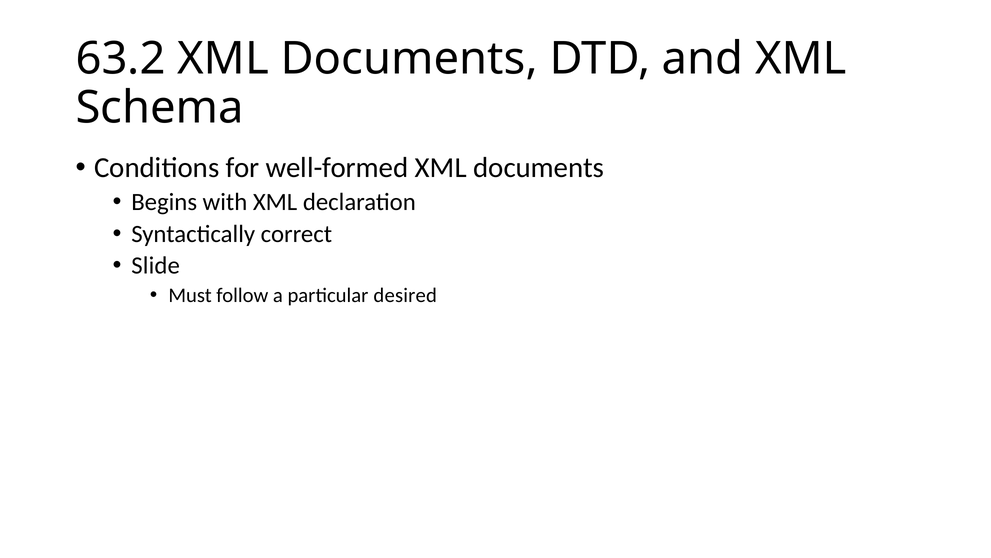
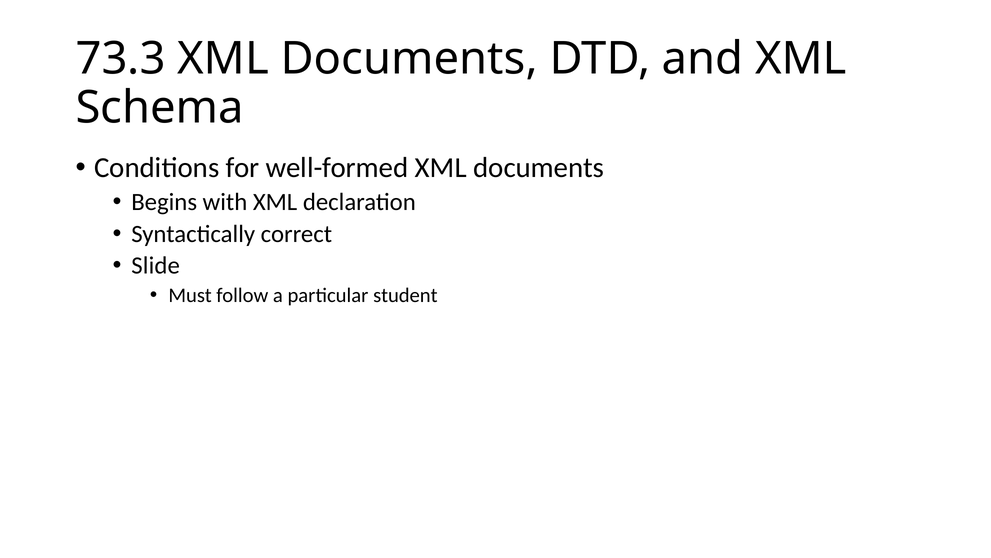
63.2: 63.2 -> 73.3
desired: desired -> student
